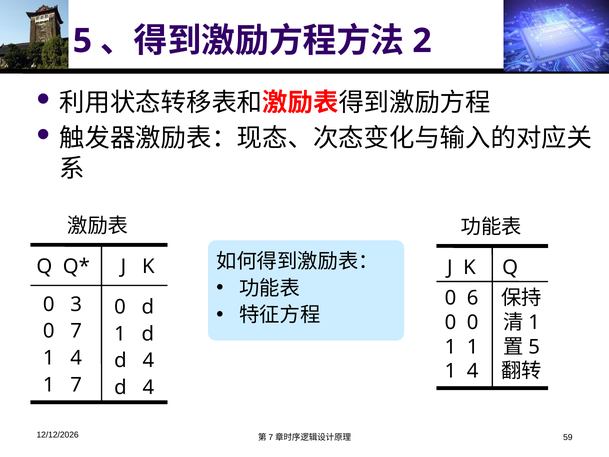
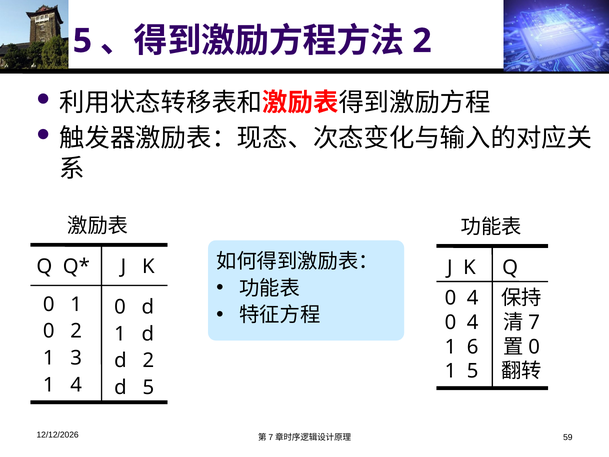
6 at (473, 298): 6 -> 4
0 3: 3 -> 1
1 at (534, 322): 1 -> 7
0 at (473, 322): 0 -> 4
0 7: 7 -> 2
5 at (534, 347): 5 -> 0
1 at (473, 347): 1 -> 6
4 at (76, 358): 4 -> 3
4 at (148, 360): 4 -> 2
4 at (473, 371): 4 -> 5
1 7: 7 -> 4
4 at (148, 387): 4 -> 5
